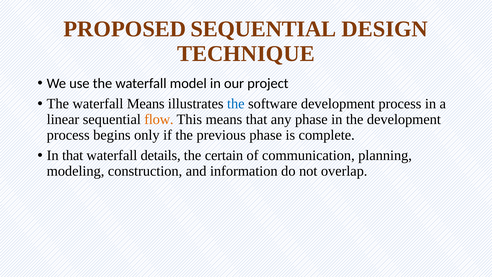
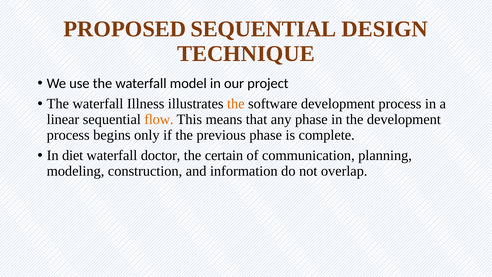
waterfall Means: Means -> Illness
the at (236, 104) colour: blue -> orange
In that: that -> diet
details: details -> doctor
